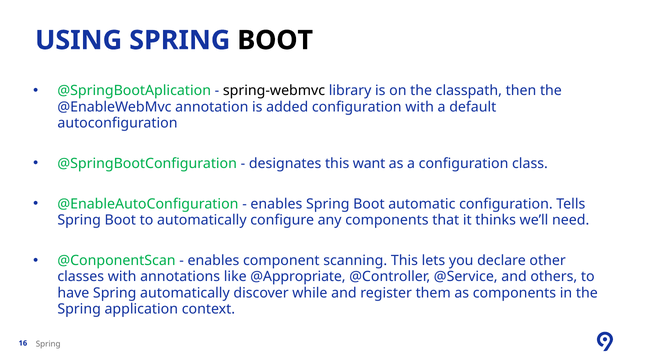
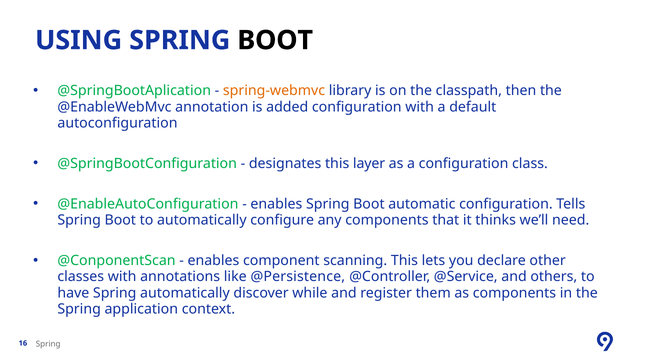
spring-webmvc colour: black -> orange
want: want -> layer
@Appropriate: @Appropriate -> @Persistence
